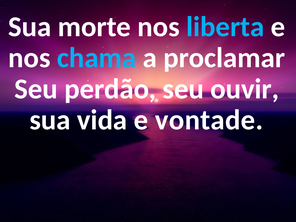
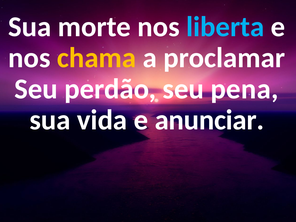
chama colour: light blue -> yellow
ouvir: ouvir -> pena
vontade: vontade -> anunciar
